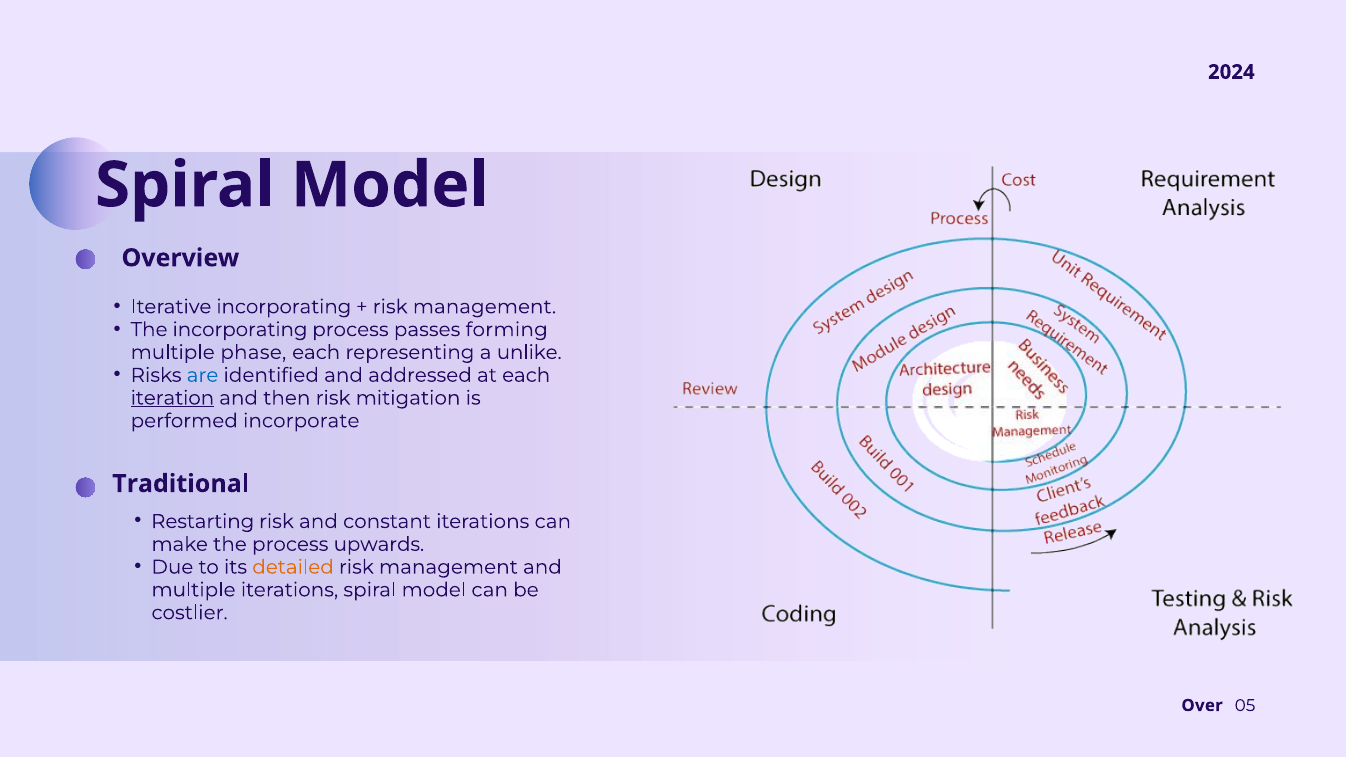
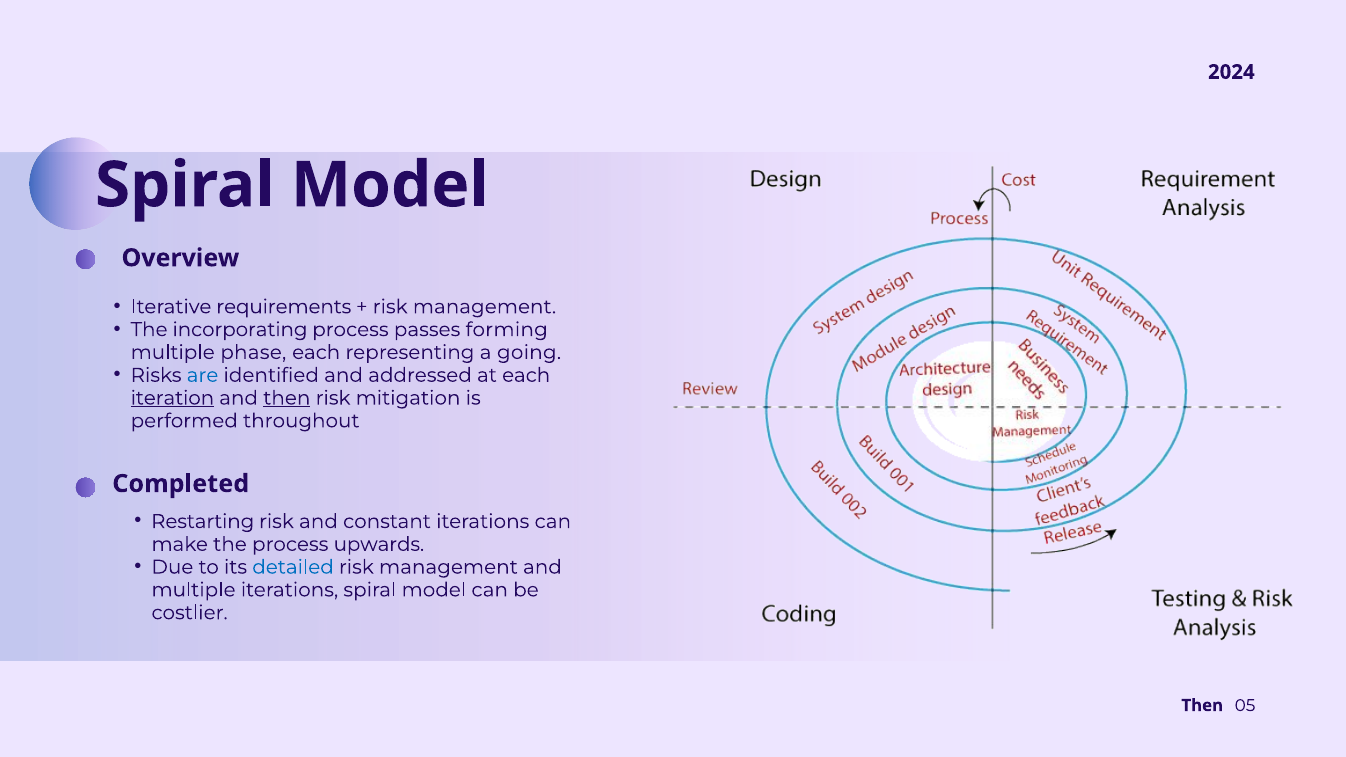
Iterative incorporating: incorporating -> requirements
unlike: unlike -> going
then at (287, 398) underline: none -> present
incorporate: incorporate -> throughout
Traditional: Traditional -> Completed
detailed colour: orange -> blue
Over at (1202, 706): Over -> Then
